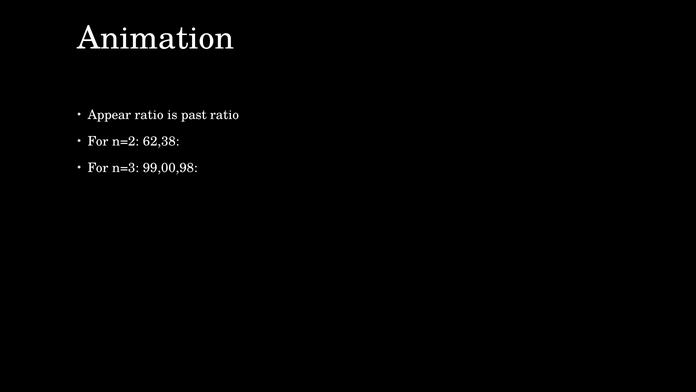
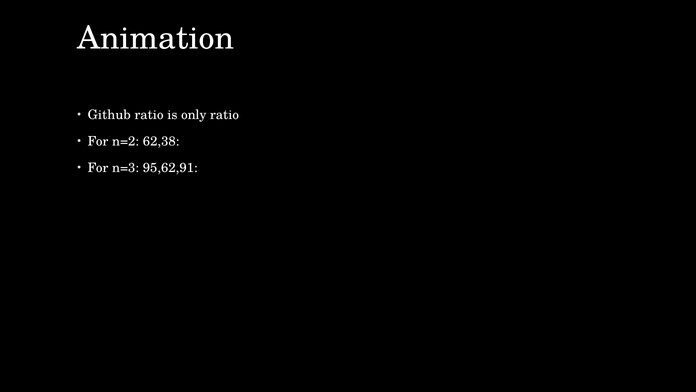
Appear: Appear -> Github
past: past -> only
99,00,98: 99,00,98 -> 95,62,91
